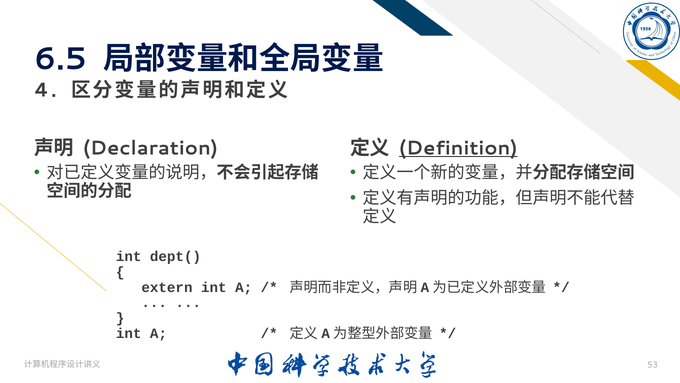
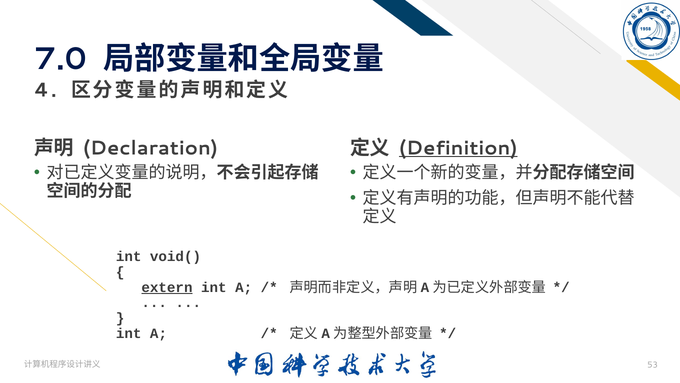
6.5: 6.5 -> 7.0
dept(: dept( -> void(
extern underline: none -> present
